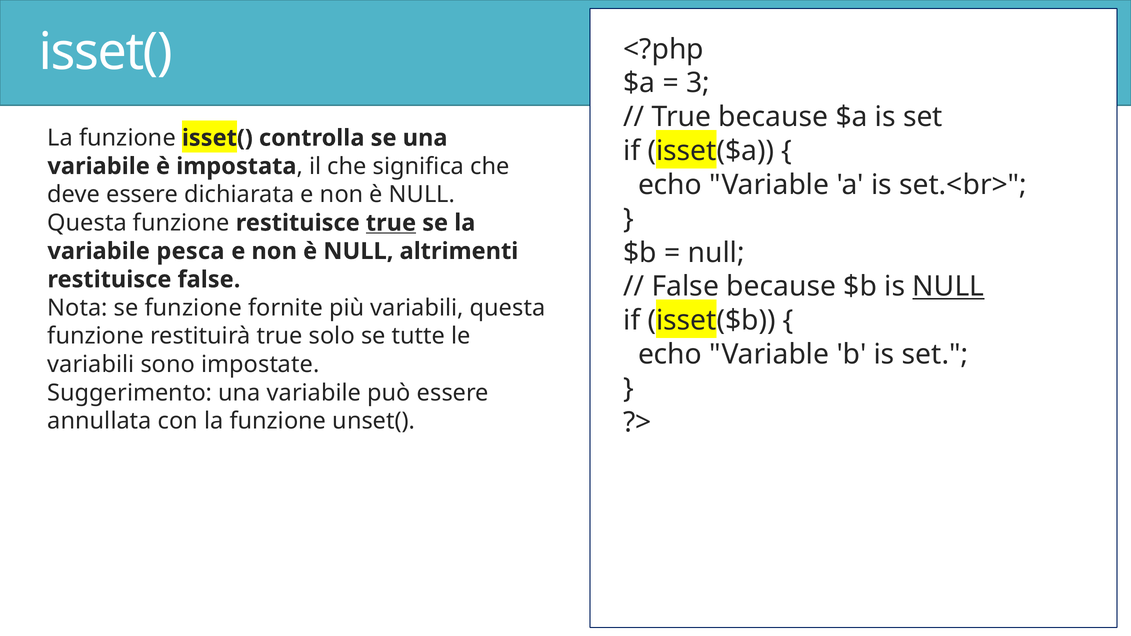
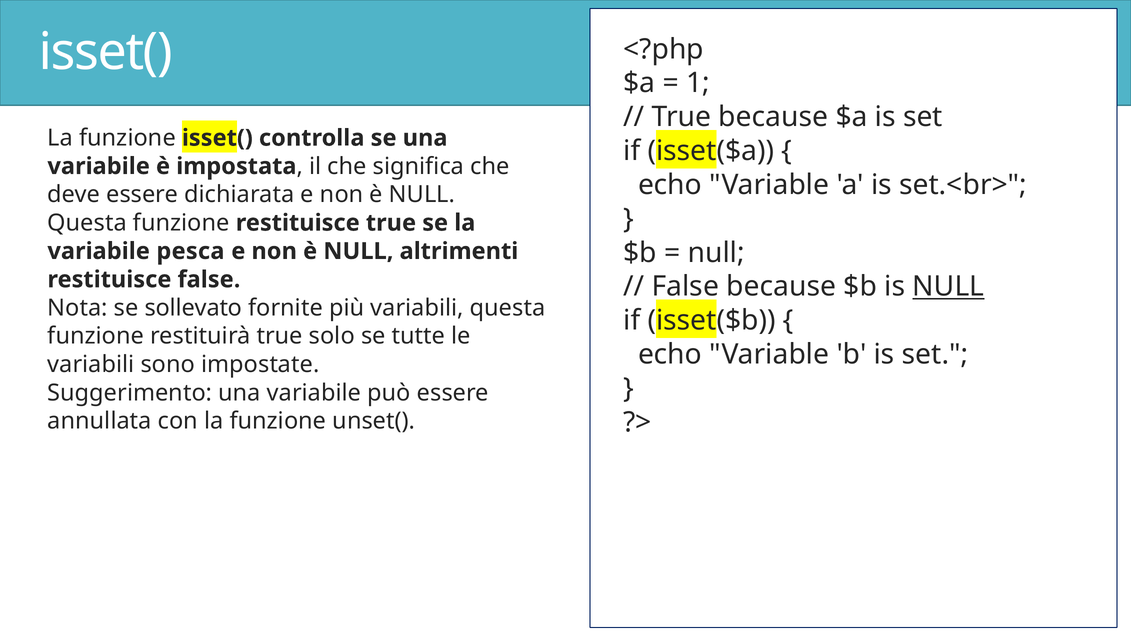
3: 3 -> 1
true at (391, 223) underline: present -> none
se funzione: funzione -> sollevato
